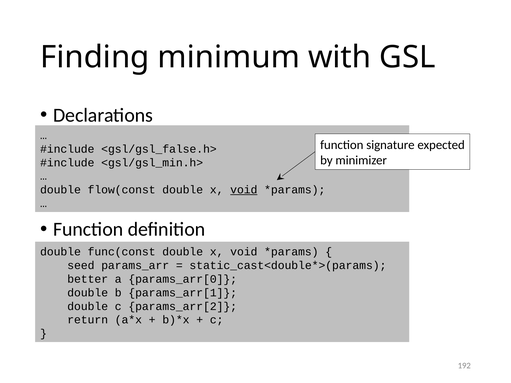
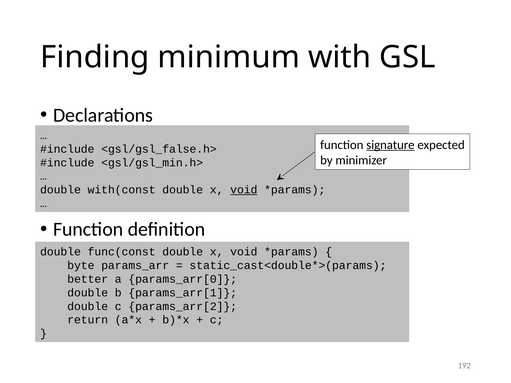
signature underline: none -> present
flow(const: flow(const -> with(const
seed: seed -> byte
